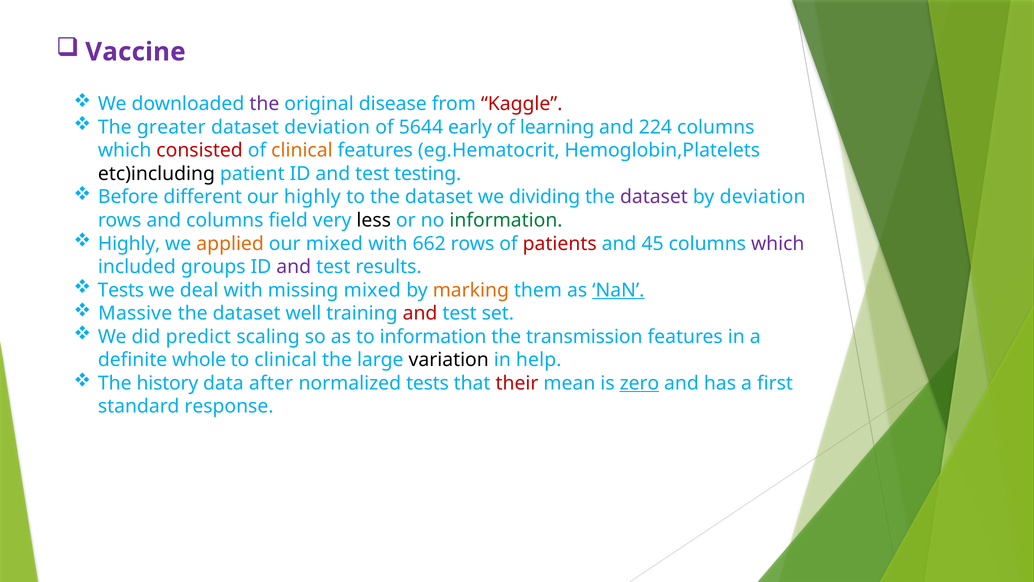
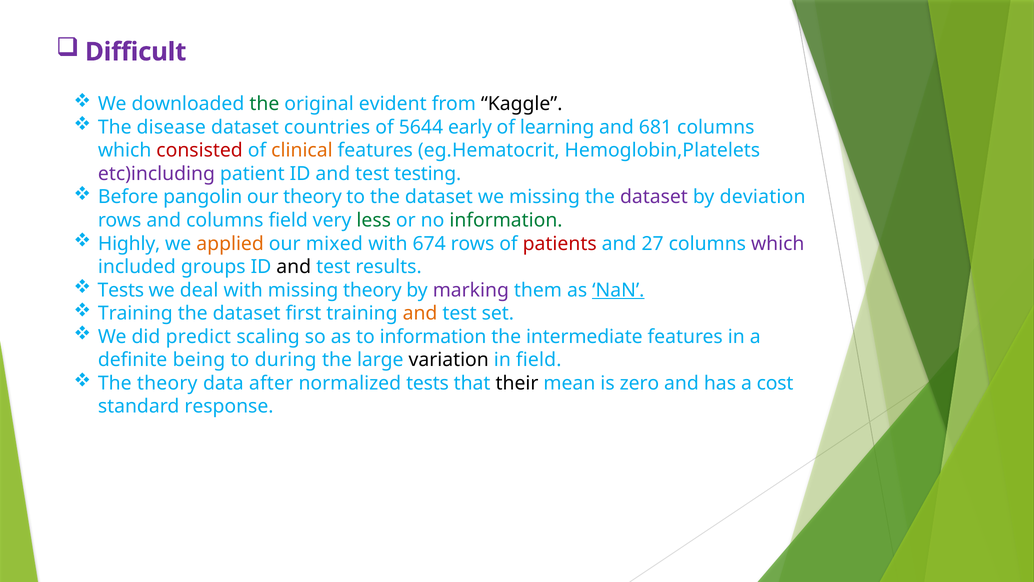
Vaccine: Vaccine -> Difficult
the at (264, 104) colour: purple -> green
disease: disease -> evident
Kaggle colour: red -> black
greater: greater -> disease
dataset deviation: deviation -> countries
224: 224 -> 681
etc)including colour: black -> purple
different: different -> pangolin
our highly: highly -> theory
we dividing: dividing -> missing
less colour: black -> green
662: 662 -> 674
45: 45 -> 27
and at (294, 267) colour: purple -> black
missing mixed: mixed -> theory
marking colour: orange -> purple
Massive at (135, 313): Massive -> Training
well: well -> first
and at (420, 313) colour: red -> orange
transmission: transmission -> intermediate
whole: whole -> being
to clinical: clinical -> during
in help: help -> field
The history: history -> theory
their colour: red -> black
zero underline: present -> none
first: first -> cost
